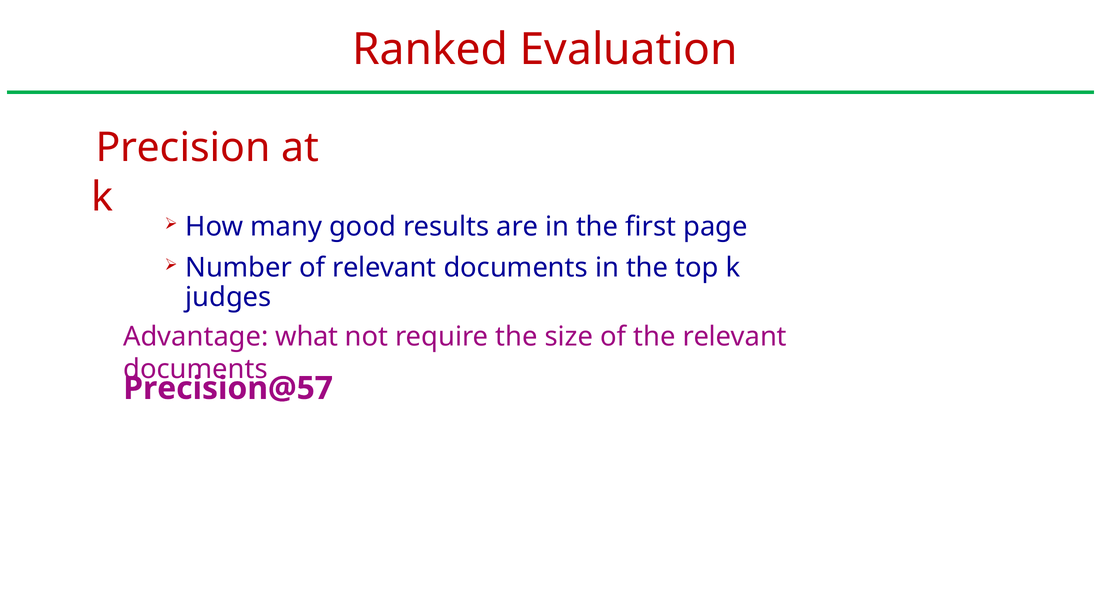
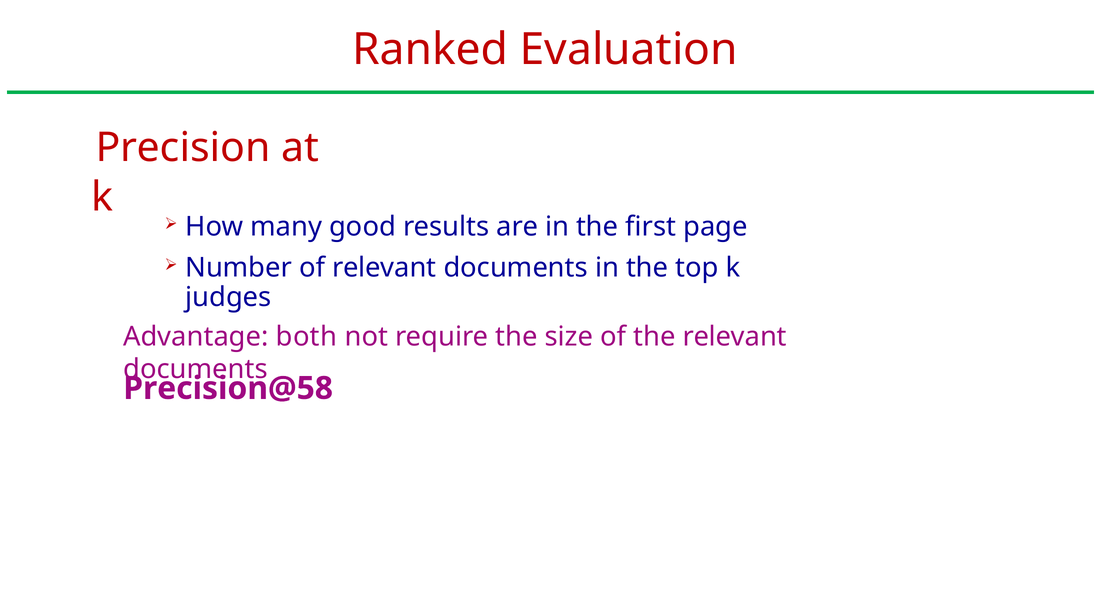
what: what -> both
Precision@57: Precision@57 -> Precision@58
